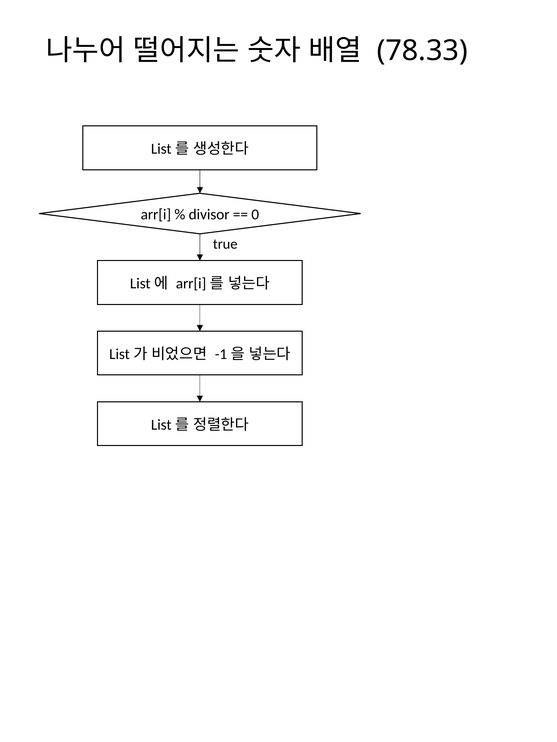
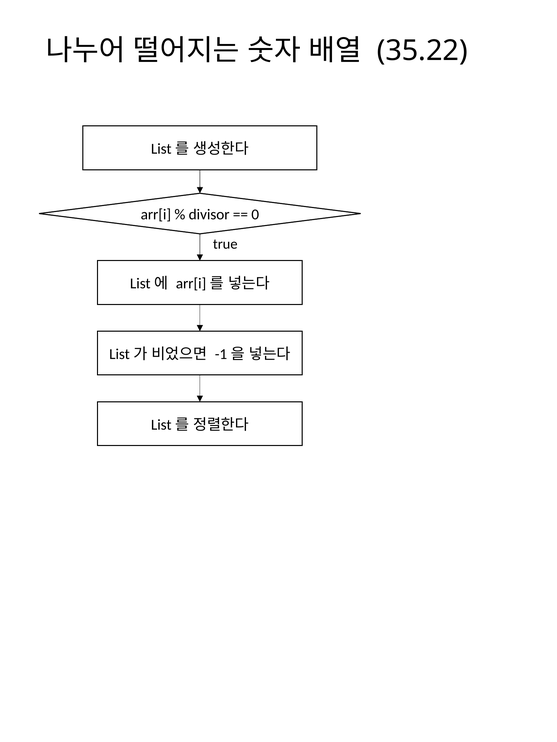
78.33: 78.33 -> 35.22
